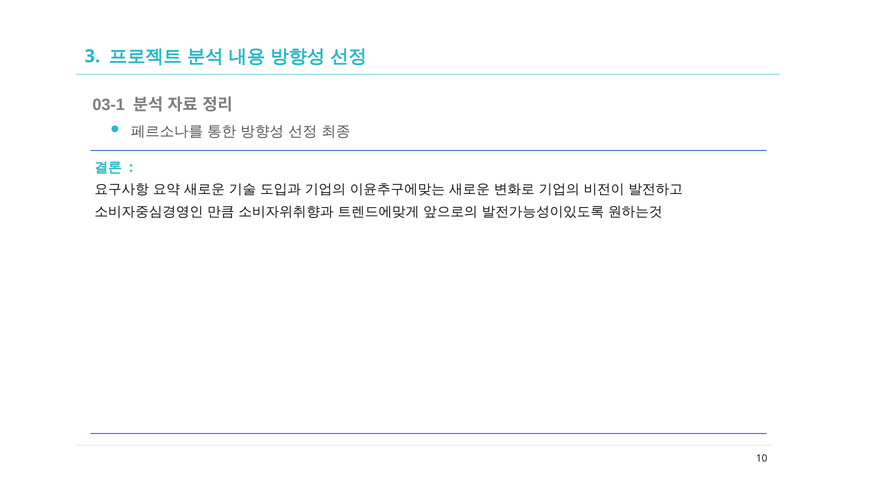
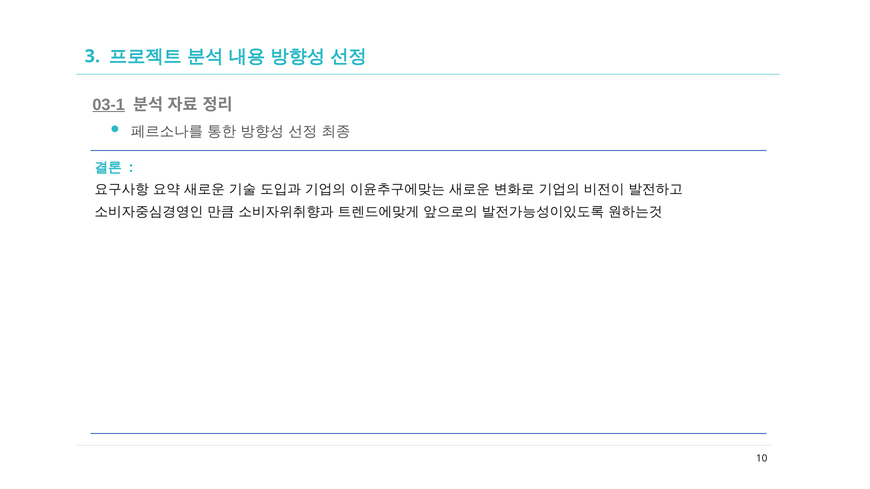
03-1 underline: none -> present
